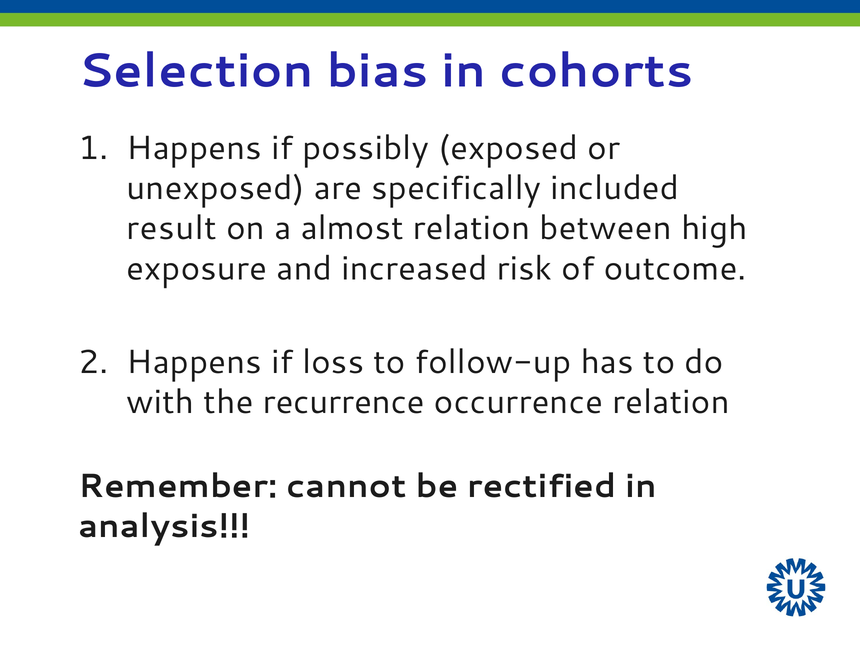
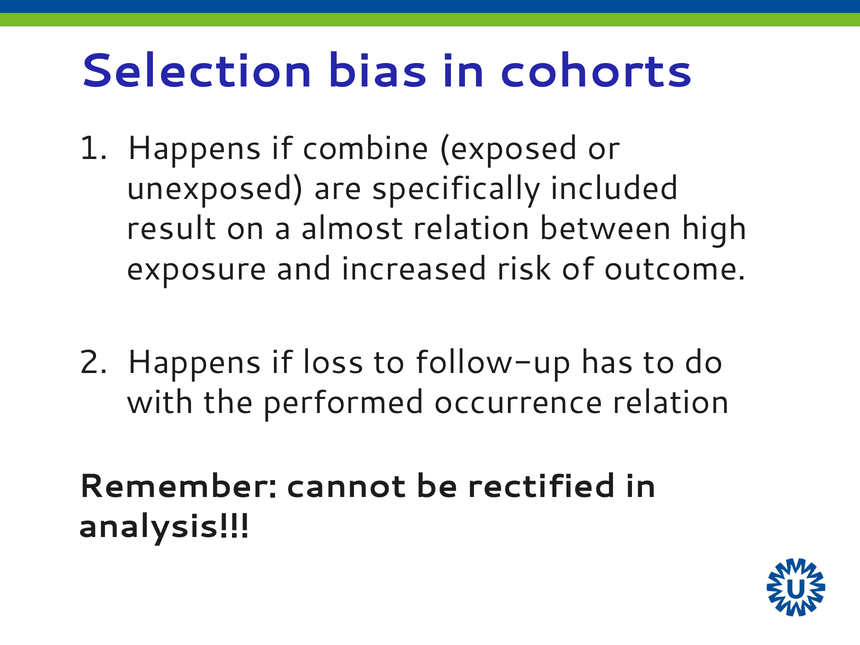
possibly: possibly -> combine
recurrence: recurrence -> performed
